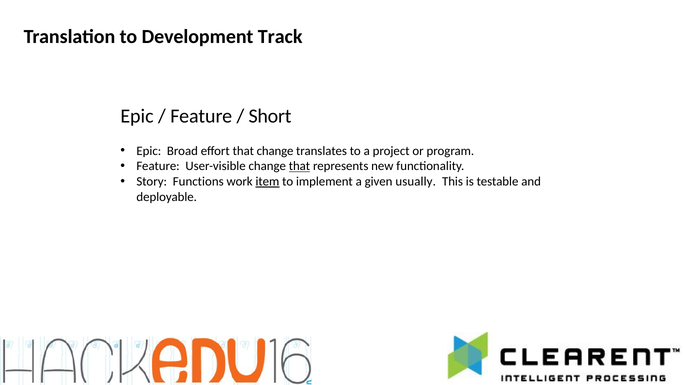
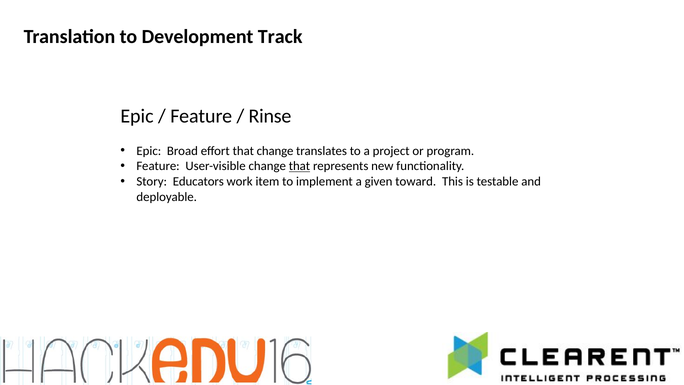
Short: Short -> Rinse
Functions: Functions -> Educators
item underline: present -> none
usually: usually -> toward
